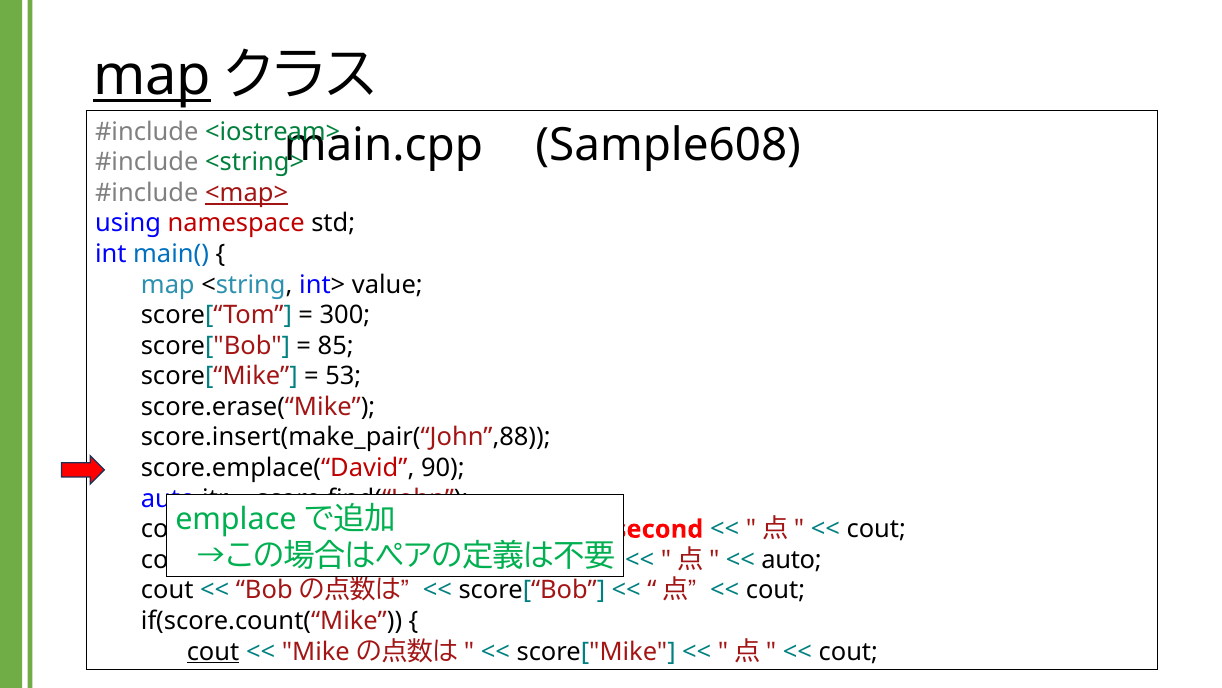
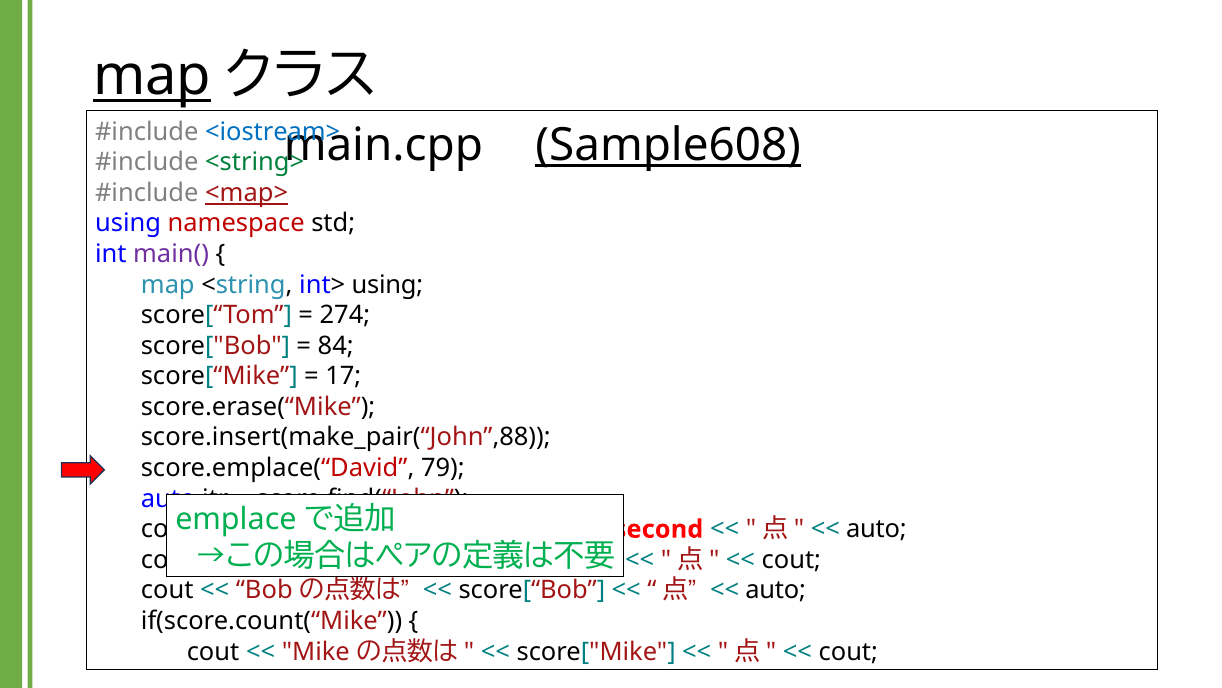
<iostream> colour: green -> blue
Sample608 underline: none -> present
main( colour: blue -> purple
int> value: value -> using
300: 300 -> 274
85: 85 -> 84
53: 53 -> 17
90: 90 -> 79
cout at (876, 529): cout -> auto
auto at (791, 559): auto -> cout
cout at (776, 590): cout -> auto
cout at (213, 651) underline: present -> none
